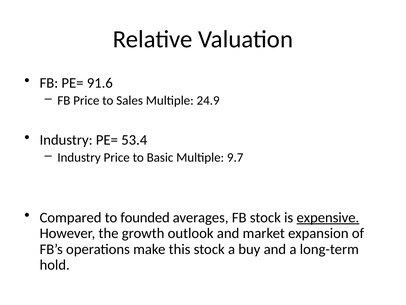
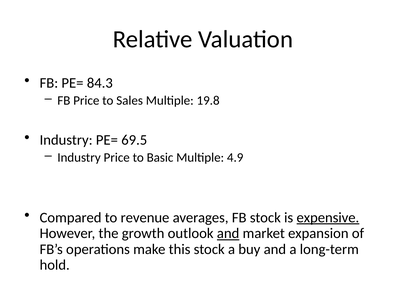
91.6: 91.6 -> 84.3
24.9: 24.9 -> 19.8
53.4: 53.4 -> 69.5
9.7: 9.7 -> 4.9
founded: founded -> revenue
and at (228, 233) underline: none -> present
